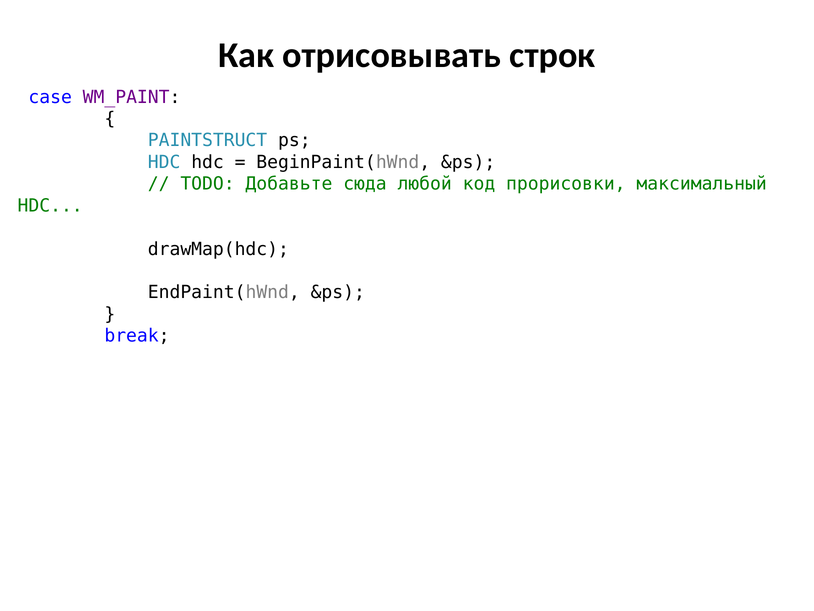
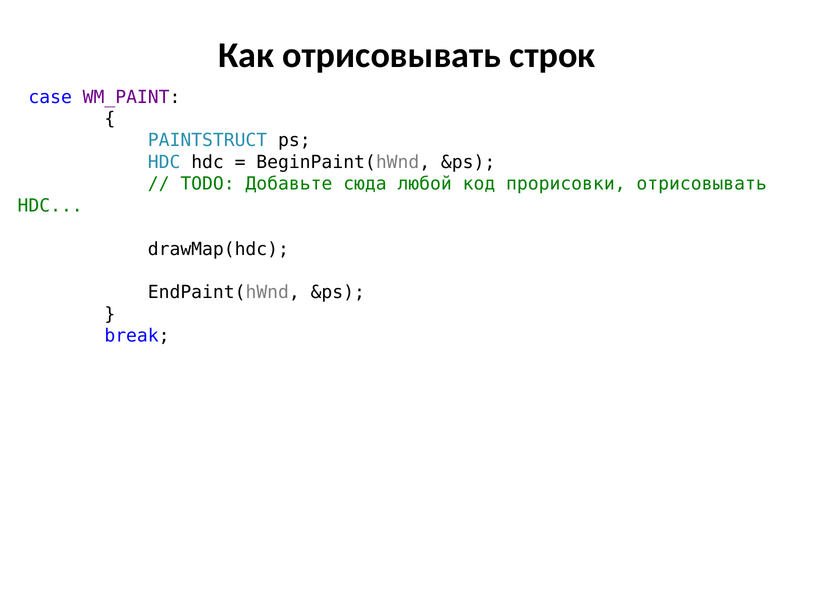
прорисовки максимальный: максимальный -> отрисовывать
